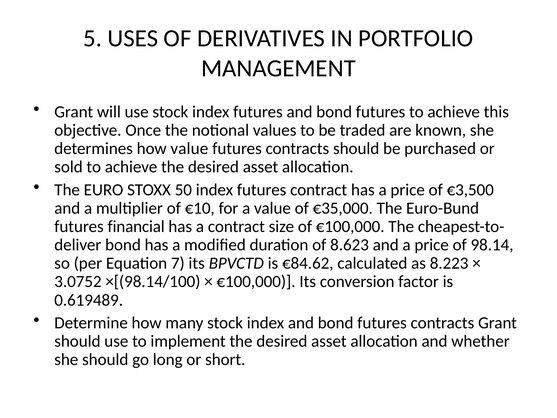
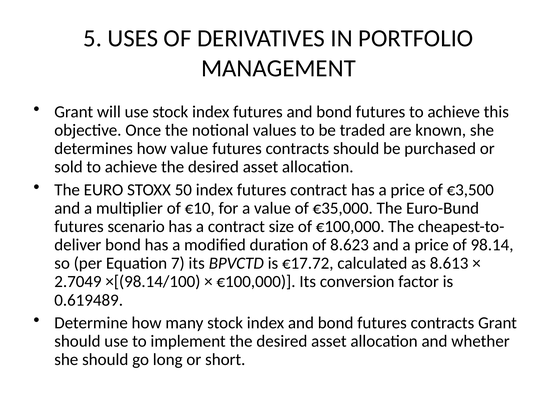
financial: financial -> scenario
€84.62: €84.62 -> €17.72
8.223: 8.223 -> 8.613
3.0752: 3.0752 -> 2.7049
